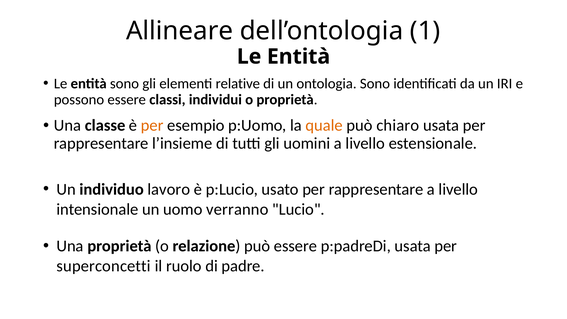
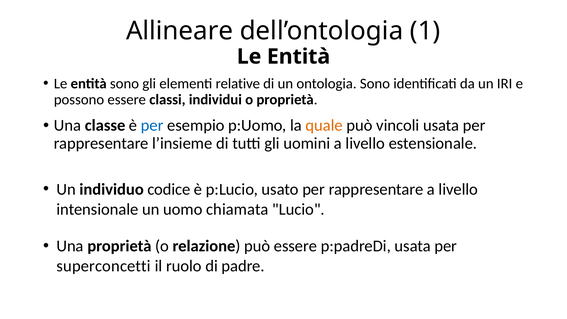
per at (152, 126) colour: orange -> blue
chiaro: chiaro -> vincoli
lavoro: lavoro -> codice
verranno: verranno -> chiamata
